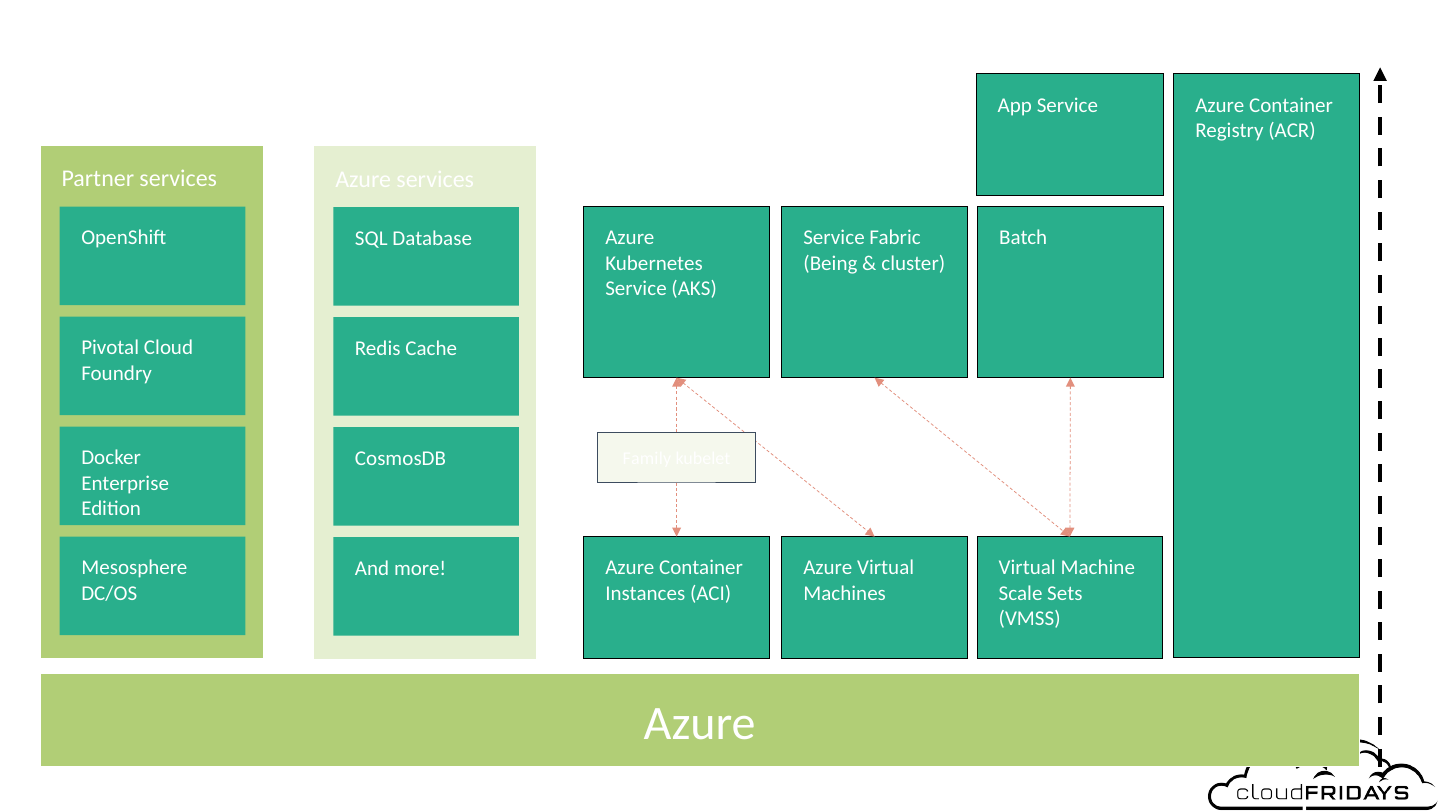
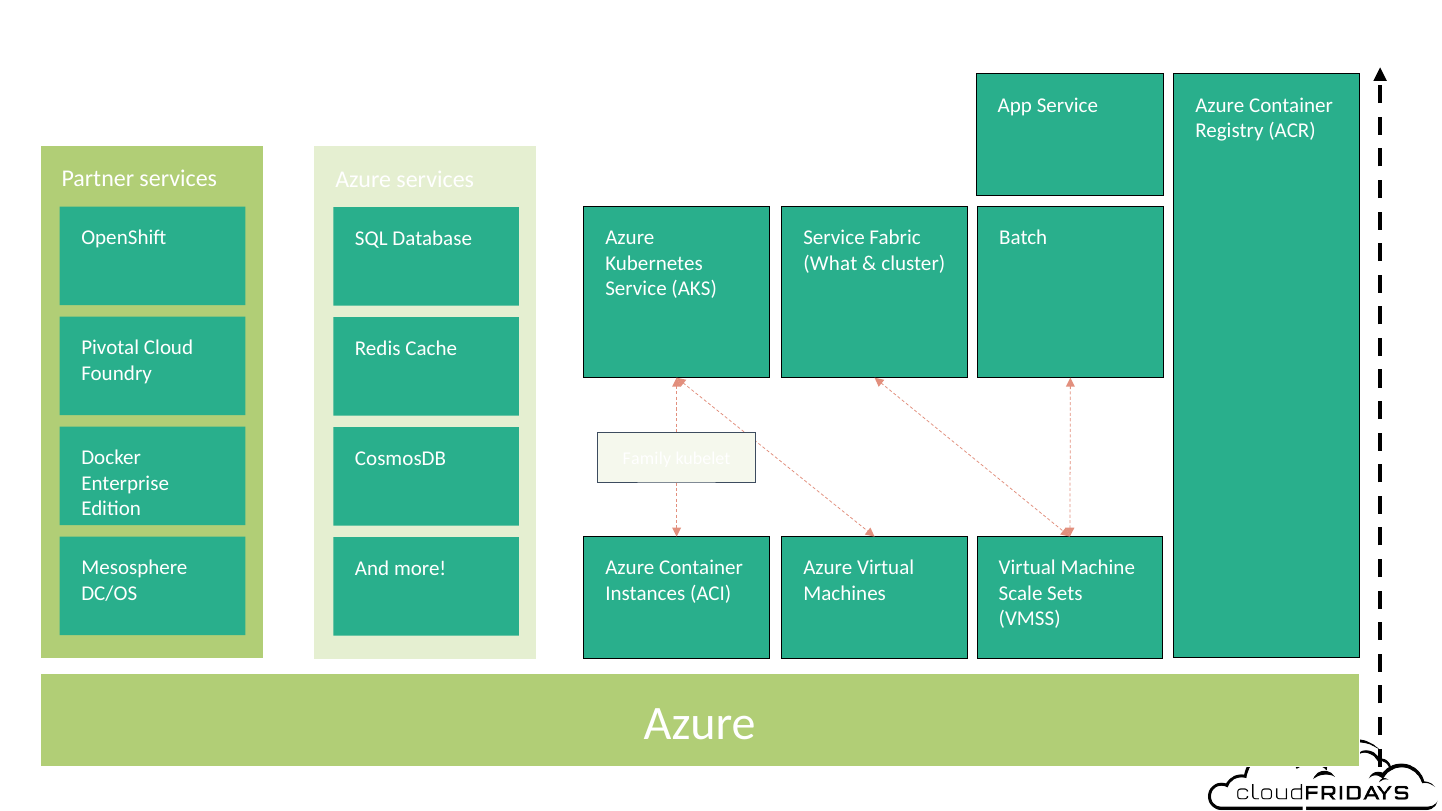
Being: Being -> What
